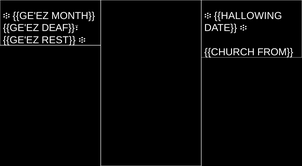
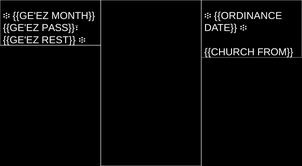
HALLOWING: HALLOWING -> ORDINANCE
DEAF: DEAF -> PASS
